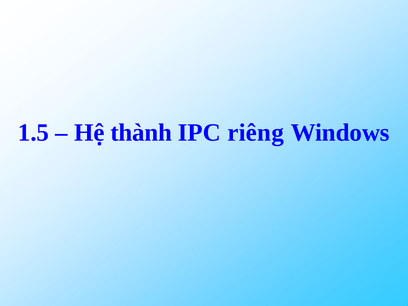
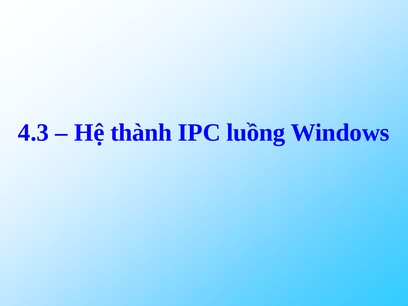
1.5: 1.5 -> 4.3
riêng: riêng -> luồng
